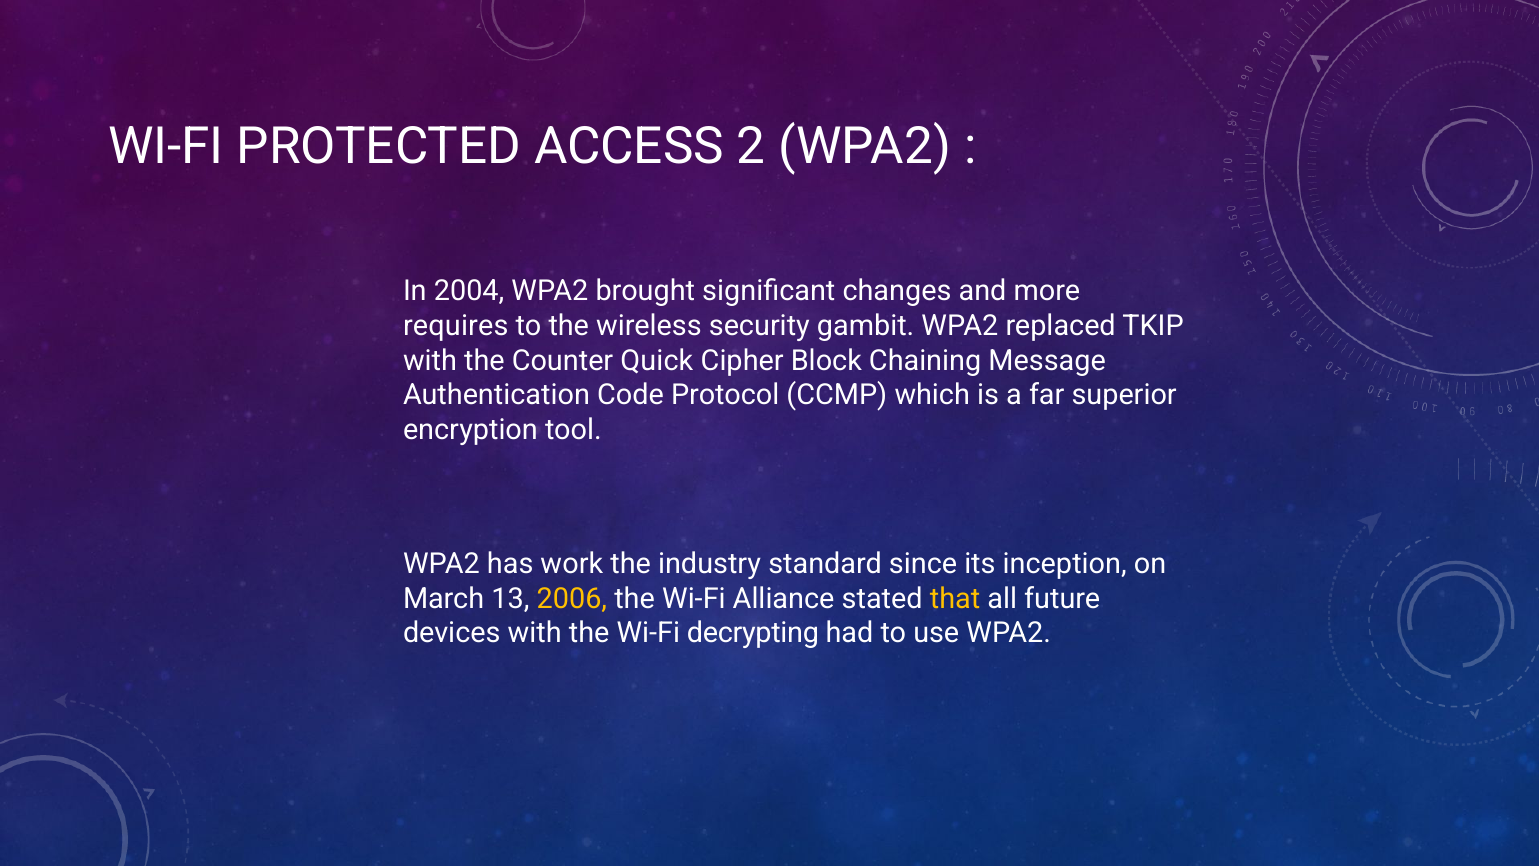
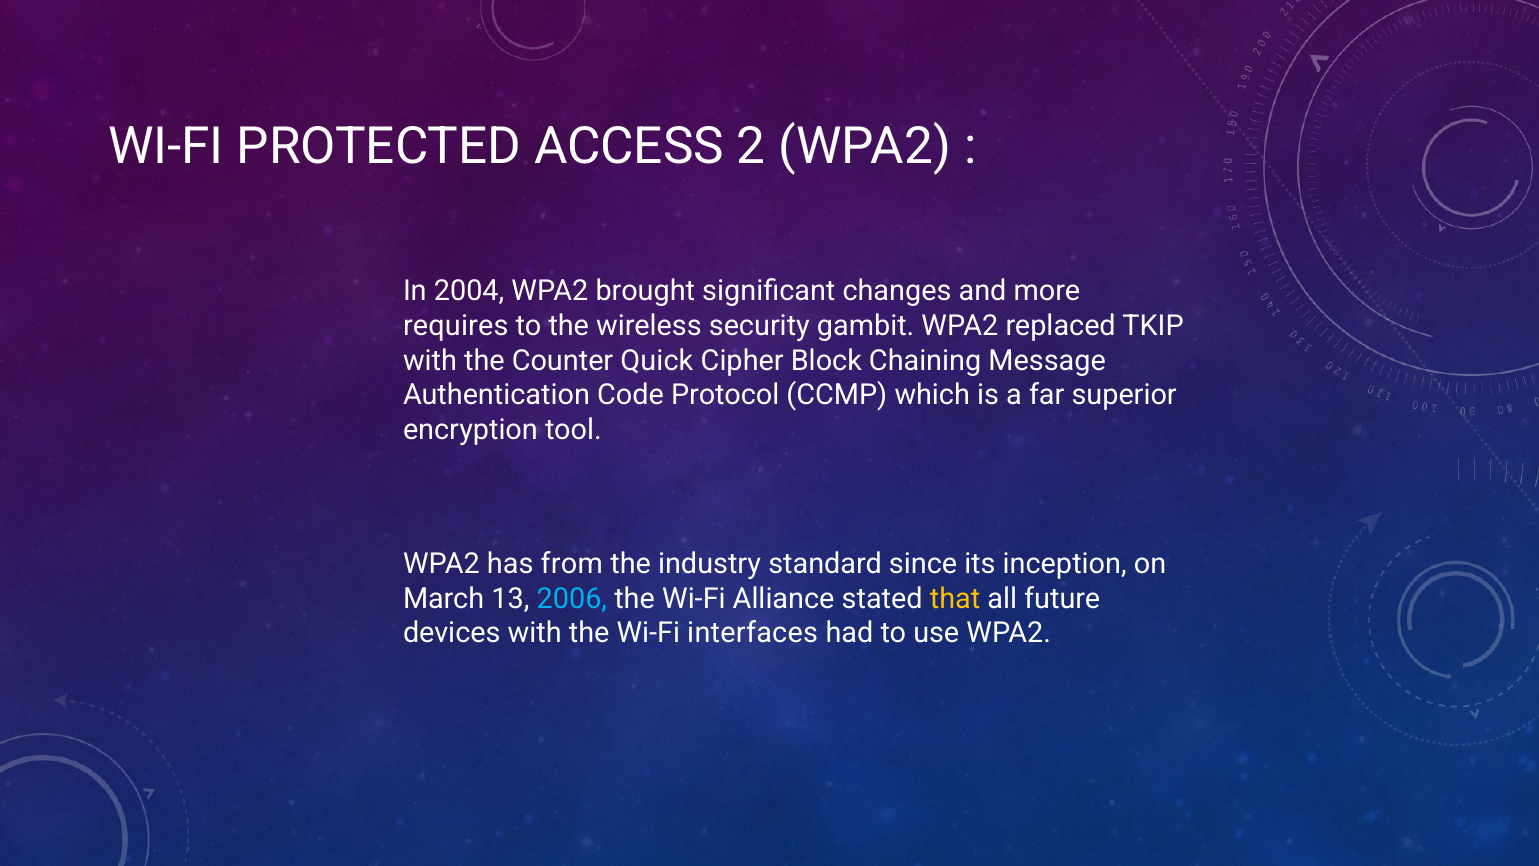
work: work -> from
2006 colour: yellow -> light blue
decrypting: decrypting -> interfaces
